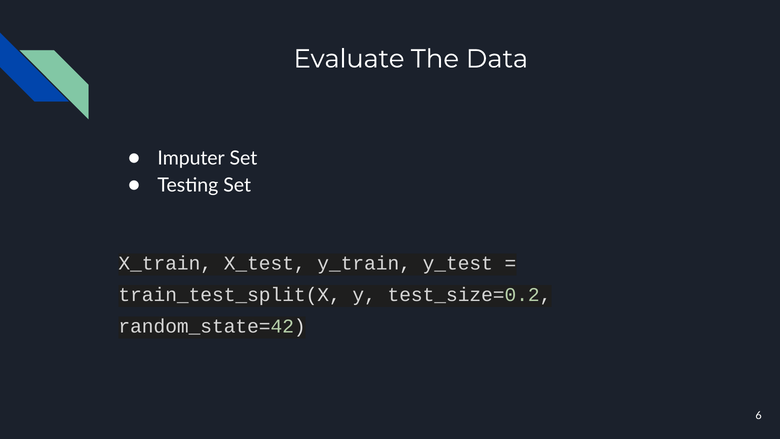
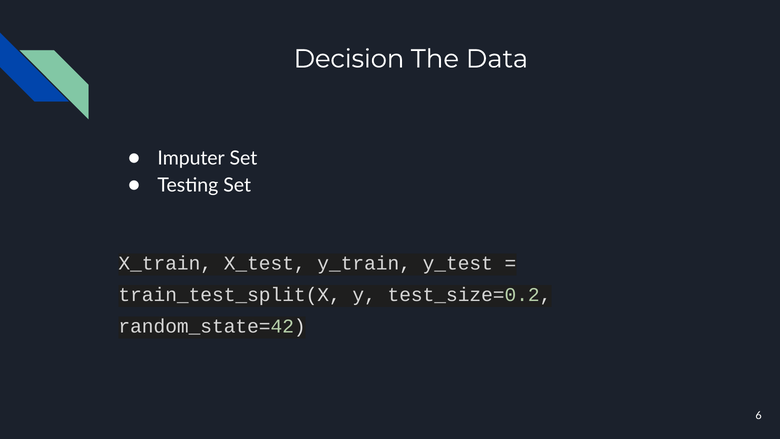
Evaluate: Evaluate -> Decision
